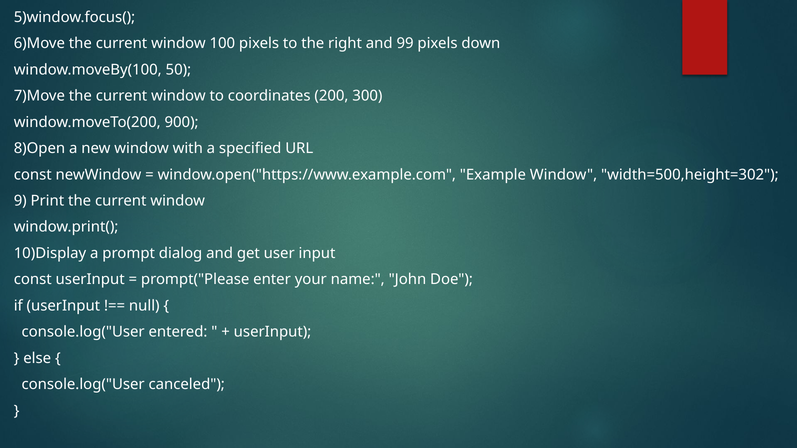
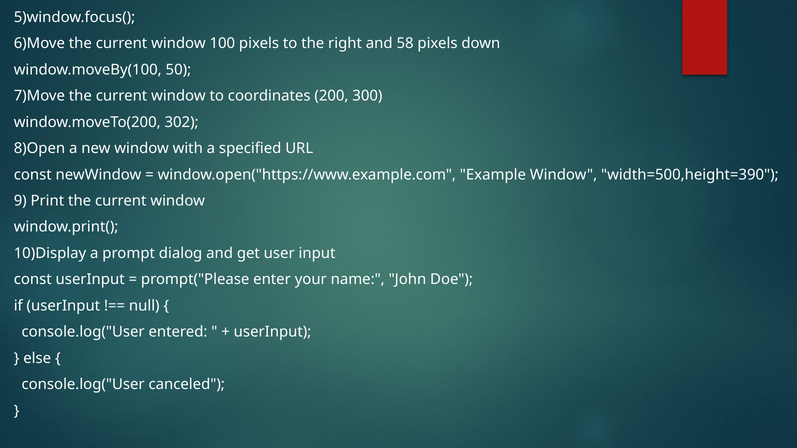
99: 99 -> 58
900: 900 -> 302
width=500,height=302: width=500,height=302 -> width=500,height=390
